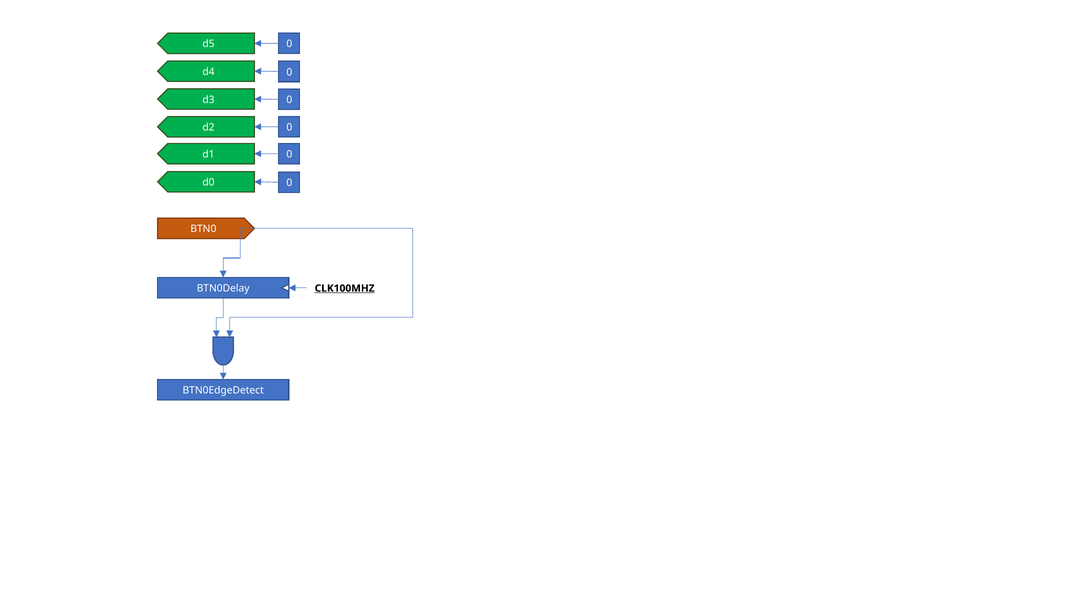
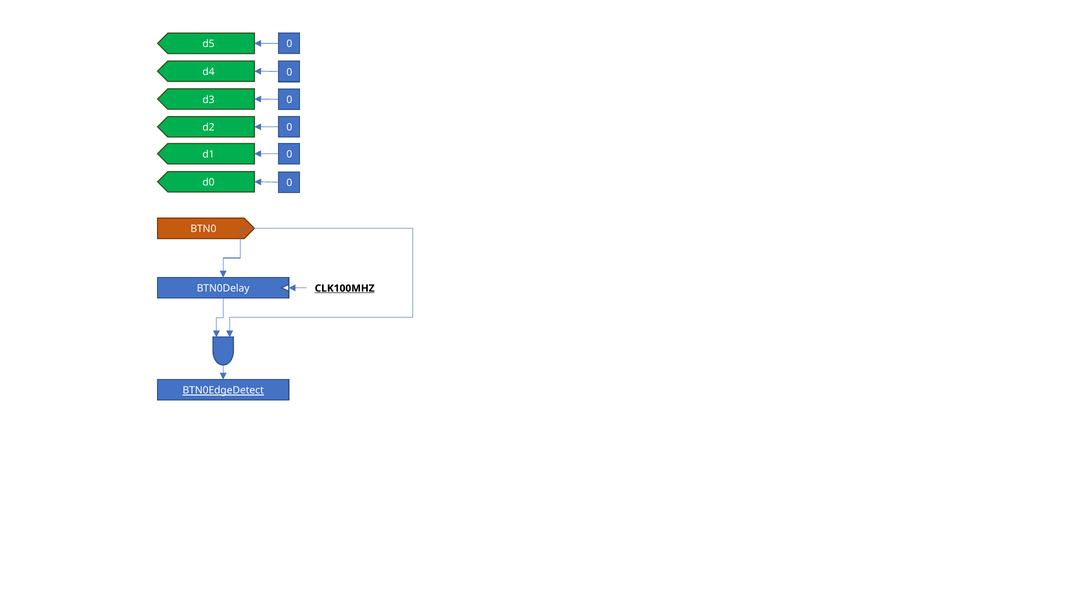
BTN0EdgeDetect underline: none -> present
